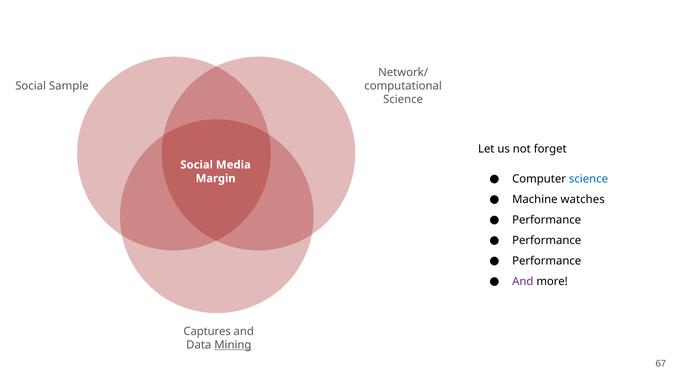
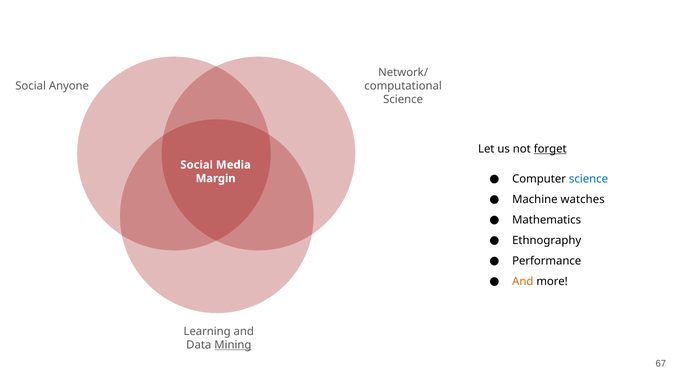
Sample: Sample -> Anyone
forget underline: none -> present
Performance at (547, 220): Performance -> Mathematics
Performance at (547, 240): Performance -> Ethnography
And at (523, 281) colour: purple -> orange
Captures: Captures -> Learning
